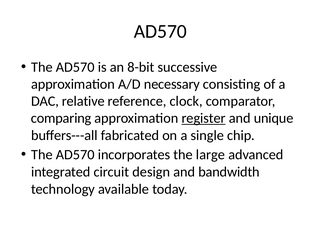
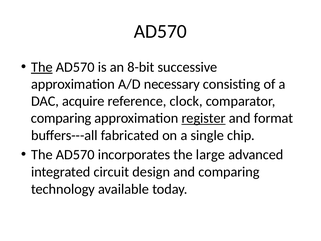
The at (42, 67) underline: none -> present
relative: relative -> acquire
unique: unique -> format
and bandwidth: bandwidth -> comparing
